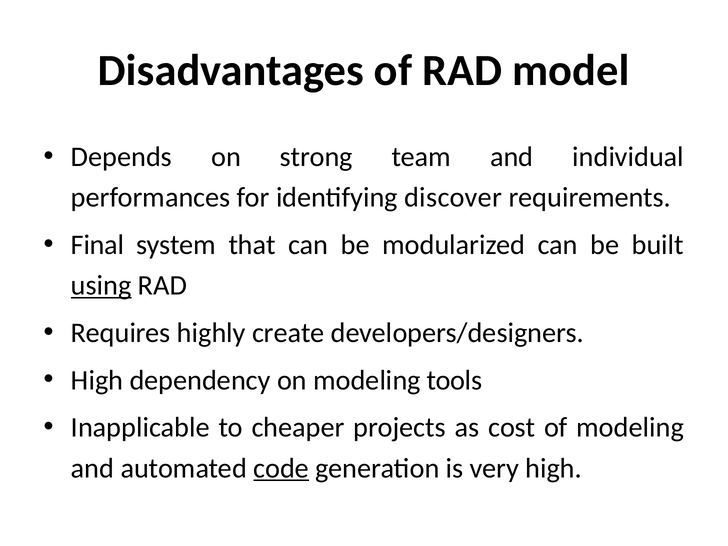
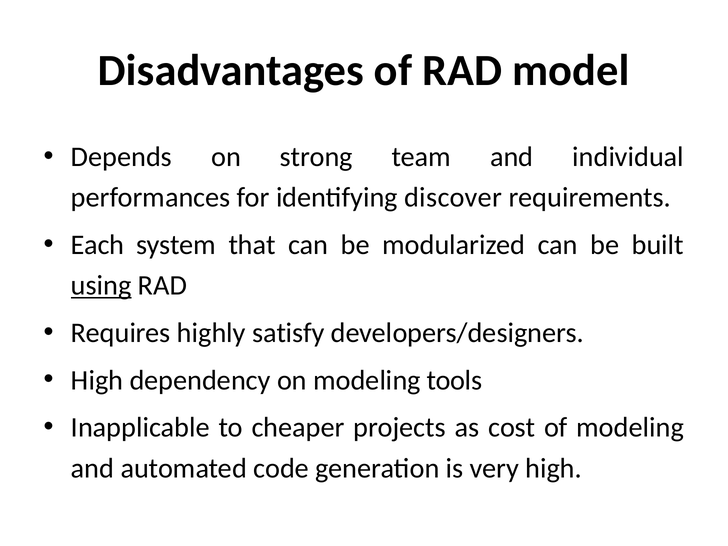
Final: Final -> Each
create: create -> satisfy
code underline: present -> none
